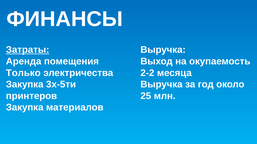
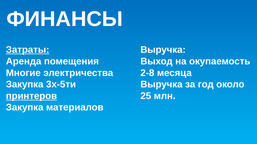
Только: Только -> Многие
2-2: 2-2 -> 2-8
принтеров underline: none -> present
